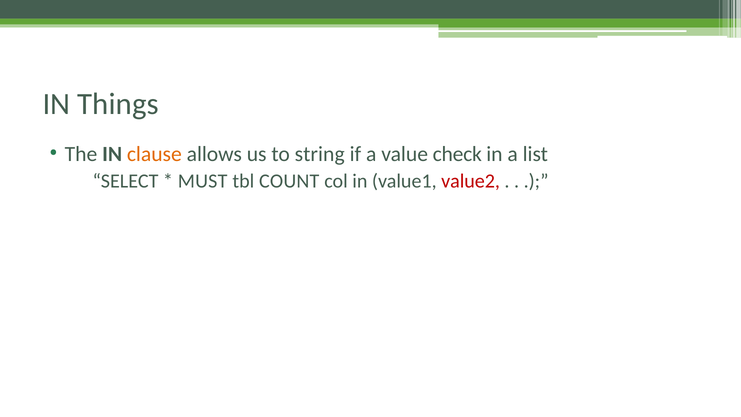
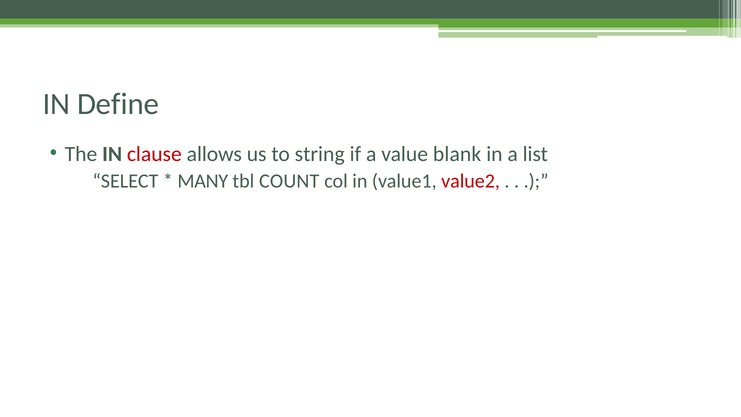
Things: Things -> Define
clause colour: orange -> red
check: check -> blank
MUST: MUST -> MANY
